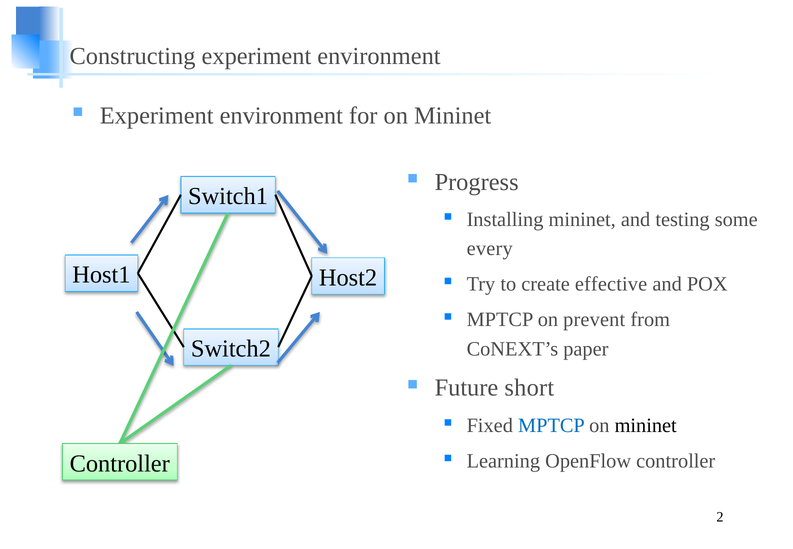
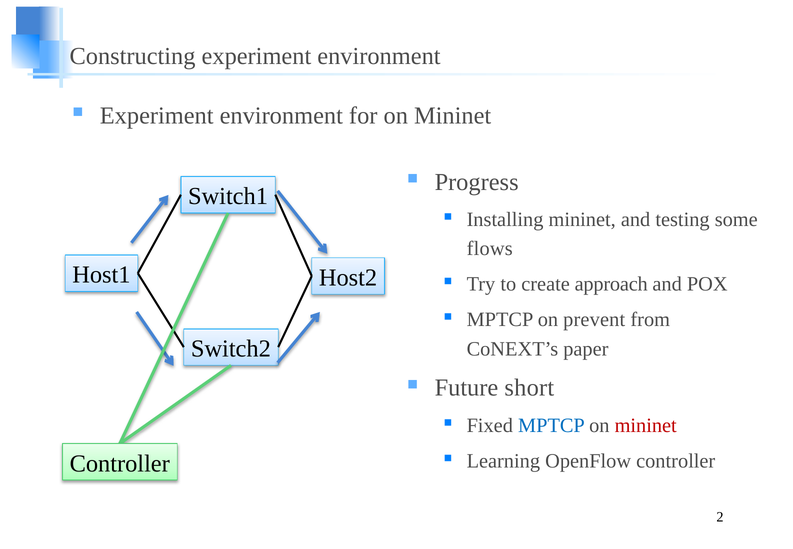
every: every -> flows
effective: effective -> approach
mininet at (646, 425) colour: black -> red
